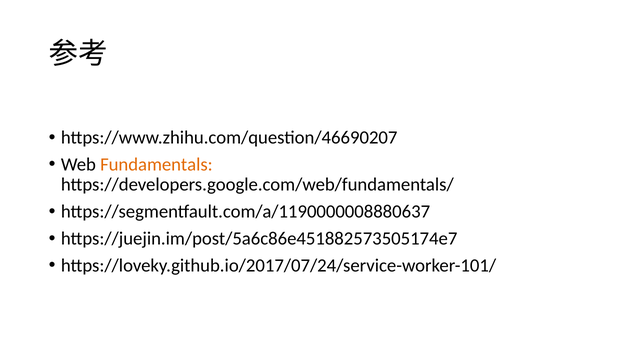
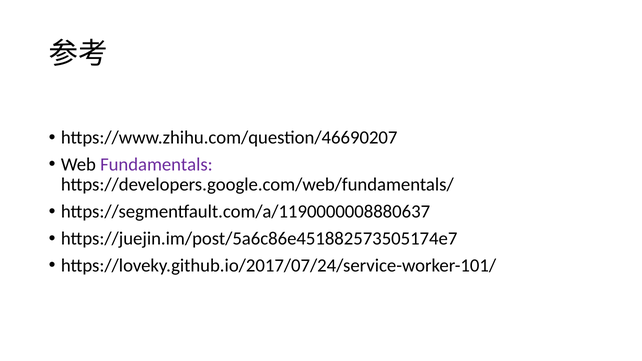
Fundamentals colour: orange -> purple
